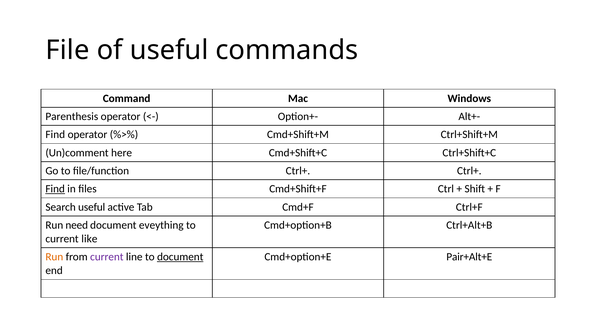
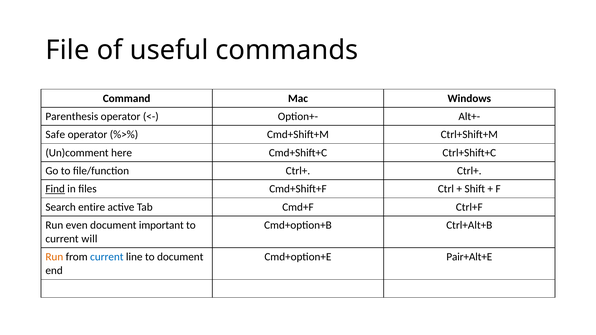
Find at (55, 135): Find -> Safe
Search useful: useful -> entire
need: need -> even
eveything: eveything -> important
like: like -> will
current at (107, 257) colour: purple -> blue
document at (180, 257) underline: present -> none
